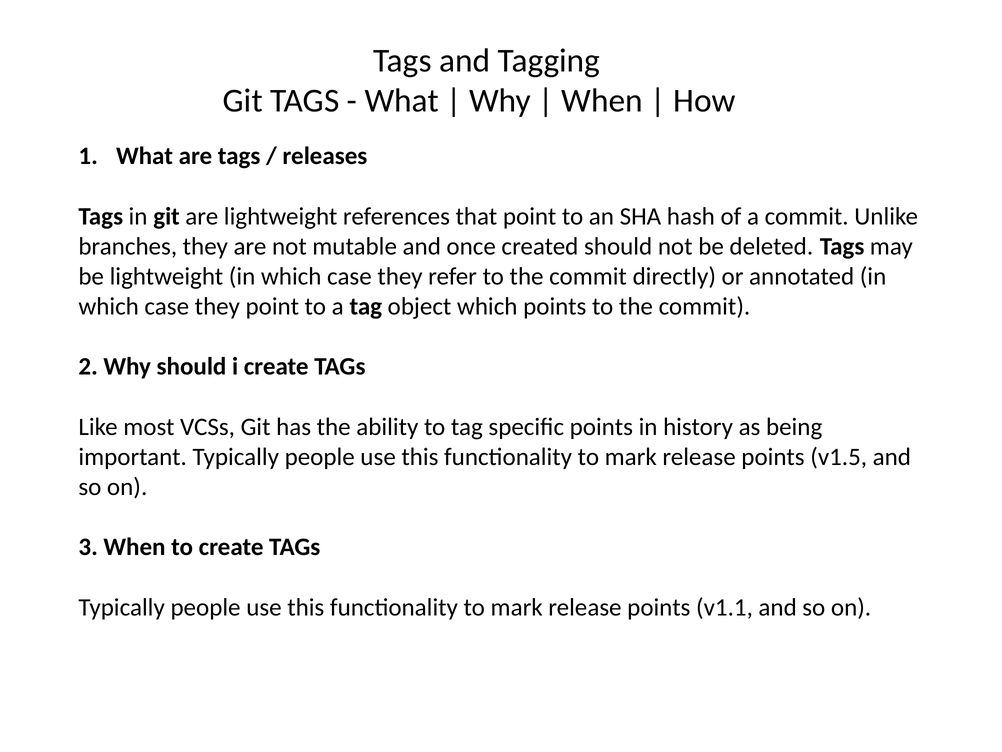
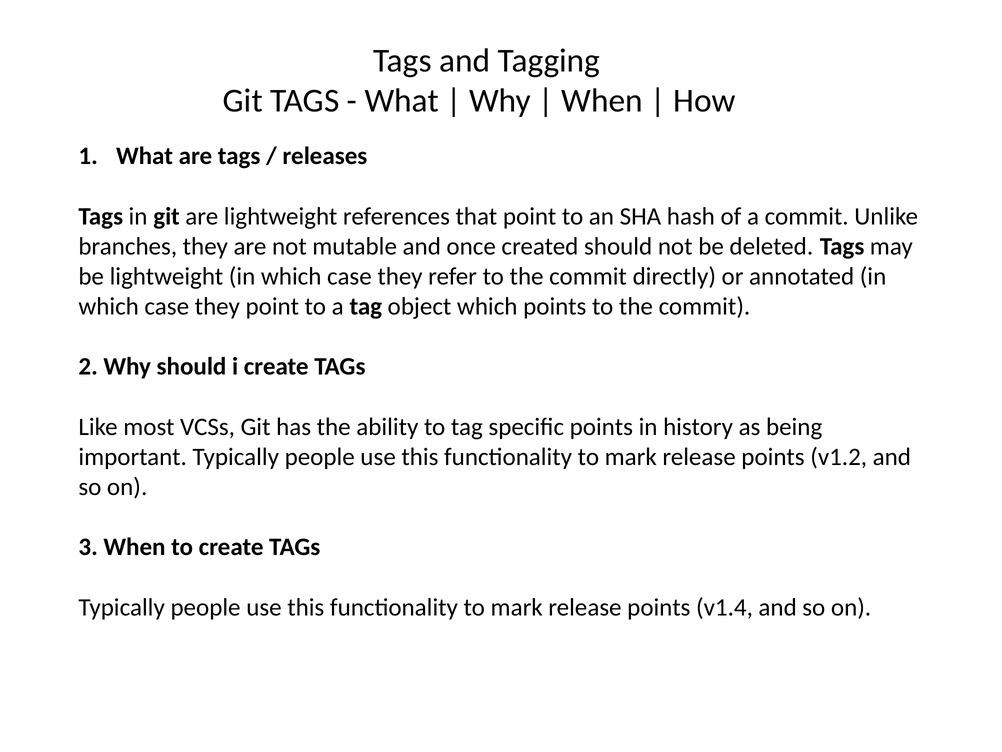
v1.5: v1.5 -> v1.2
v1.1: v1.1 -> v1.4
